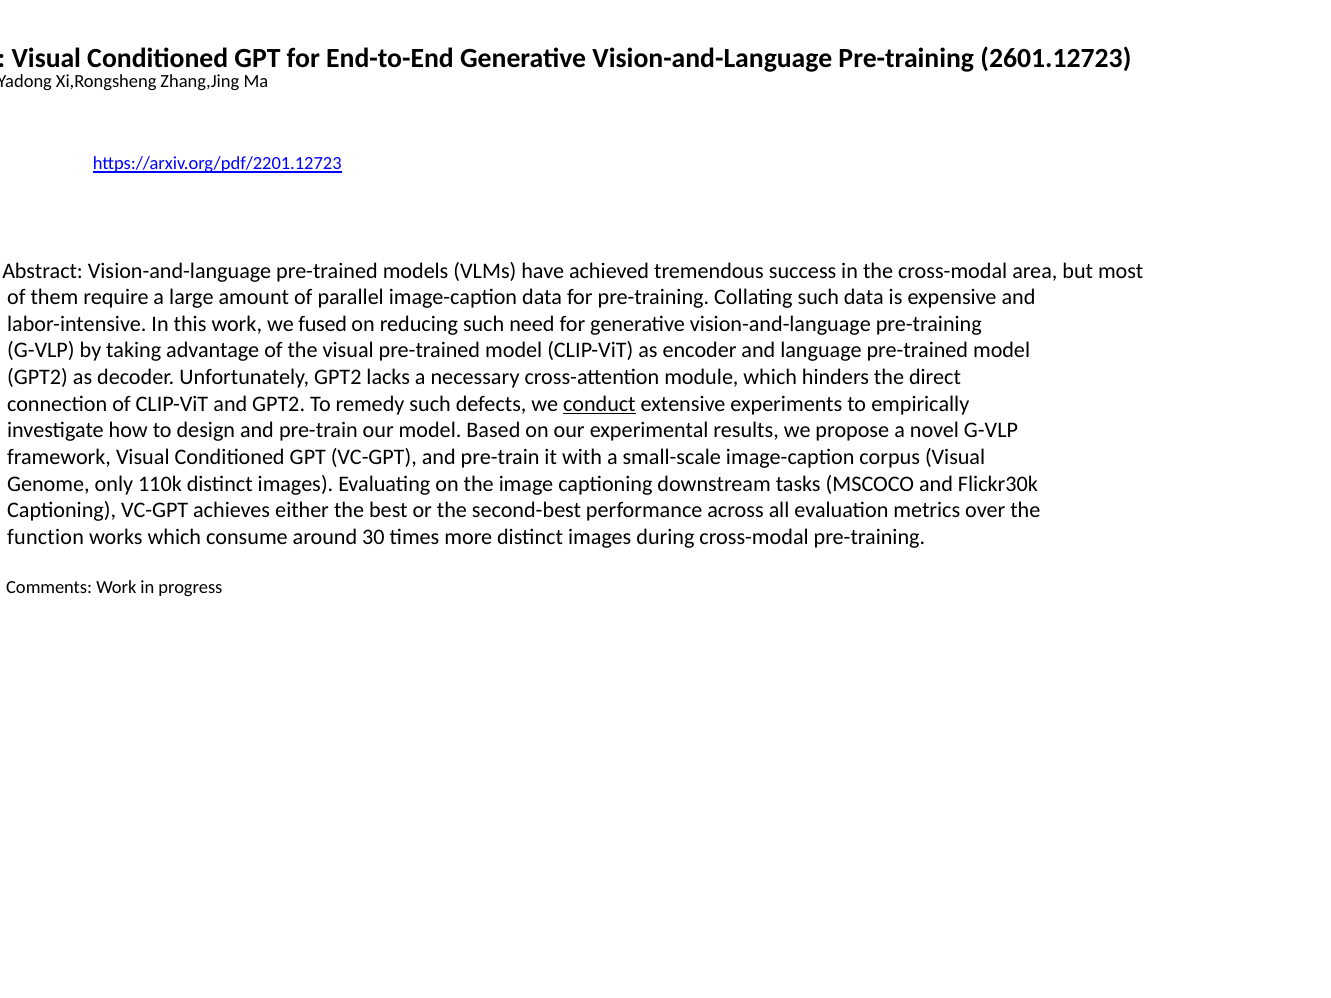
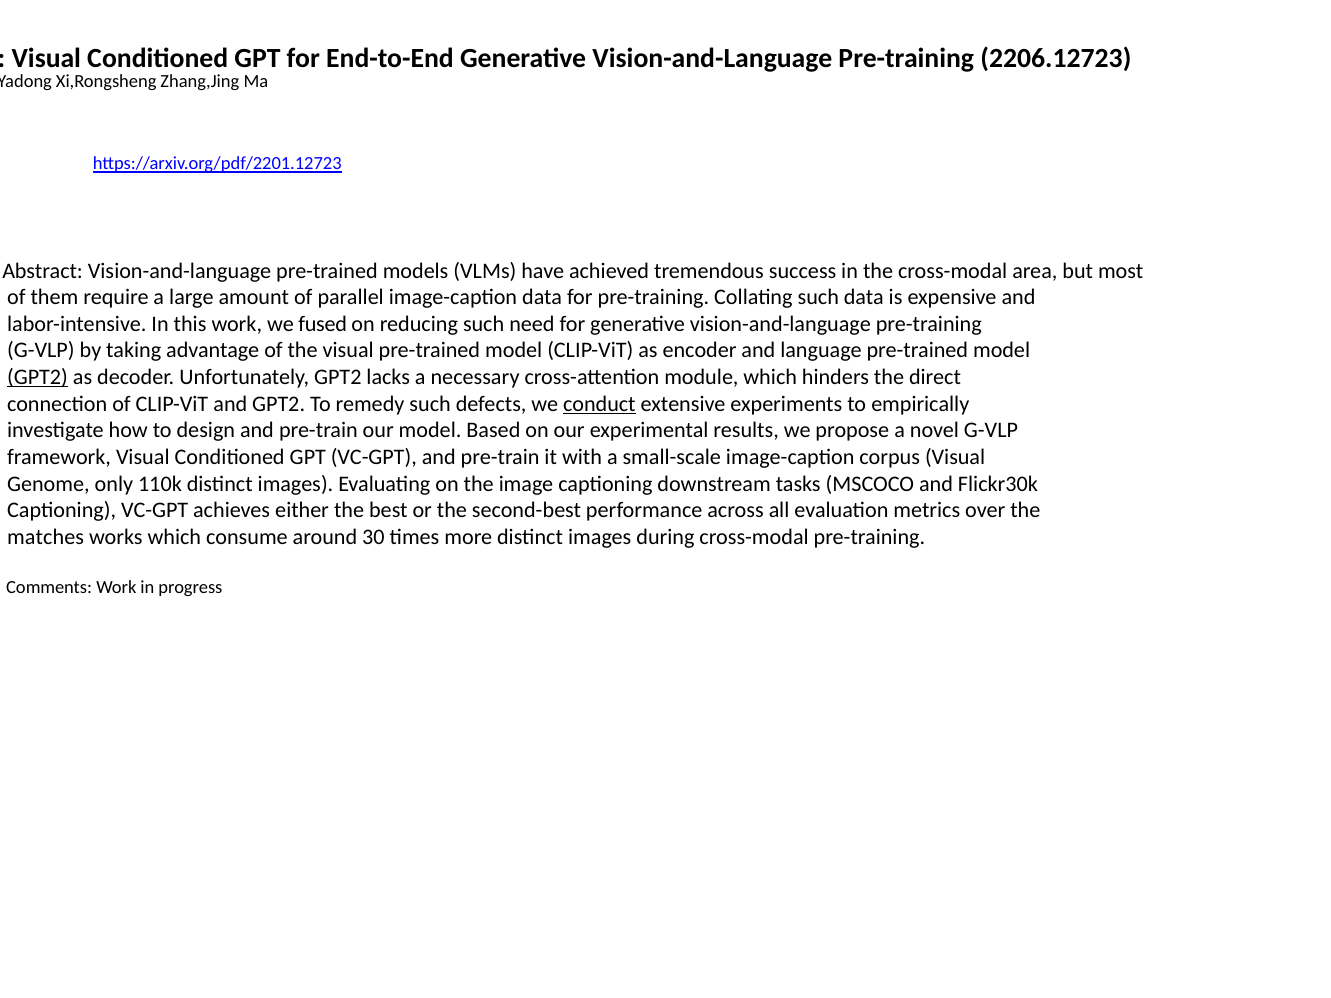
2601.12723: 2601.12723 -> 2206.12723
GPT2 at (38, 377) underline: none -> present
function: function -> matches
